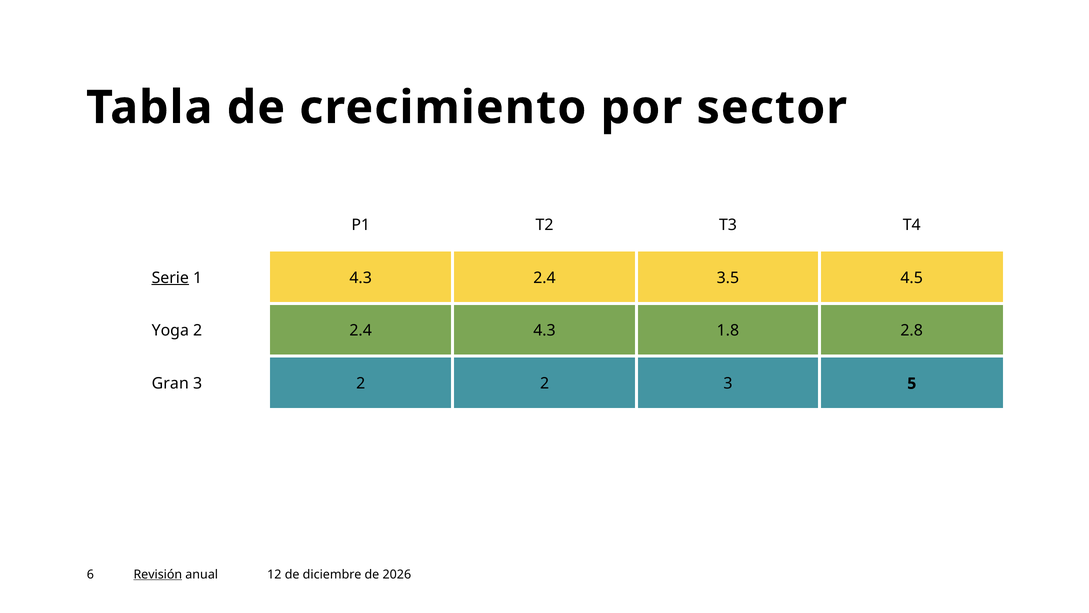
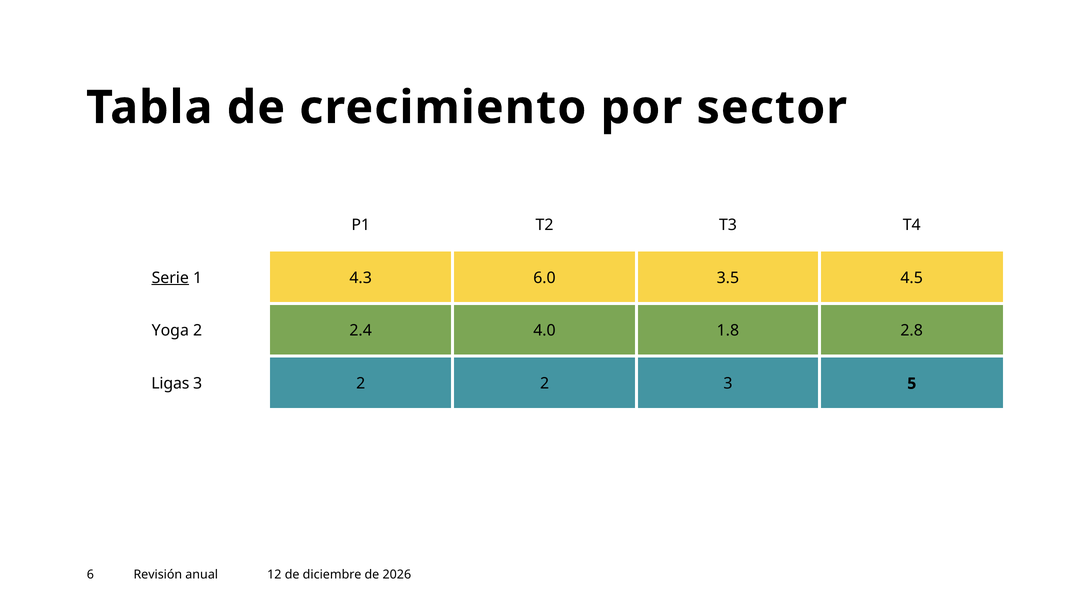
4.3 2.4: 2.4 -> 6.0
2.4 4.3: 4.3 -> 4.0
Gran: Gran -> Ligas
Revisión underline: present -> none
